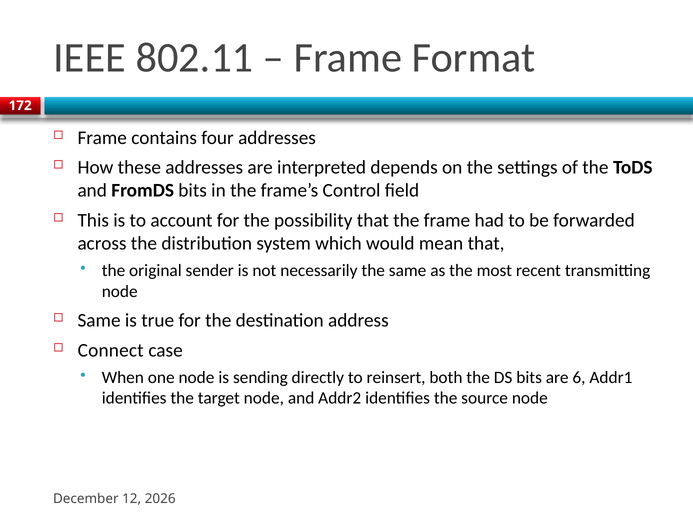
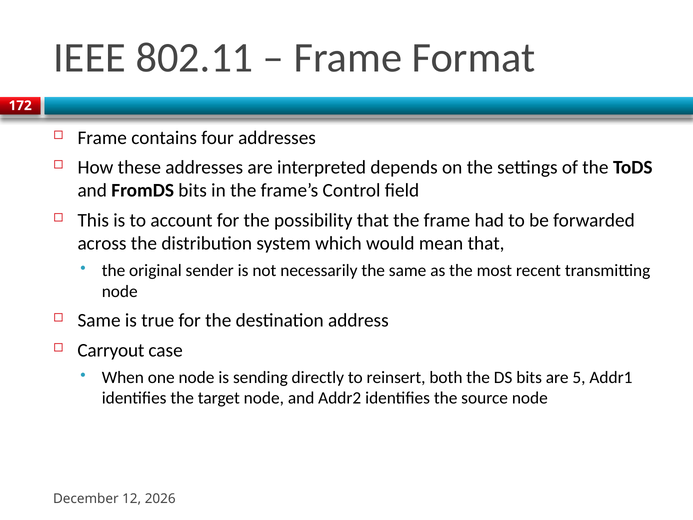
Connect: Connect -> Carryout
6: 6 -> 5
